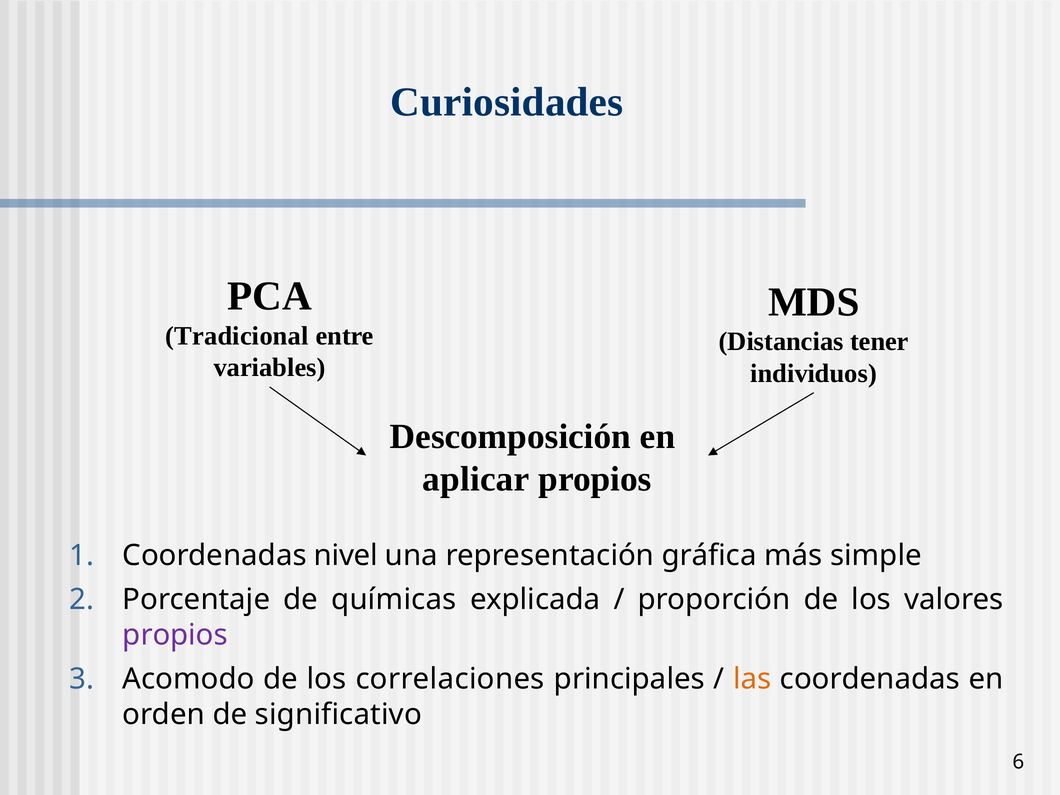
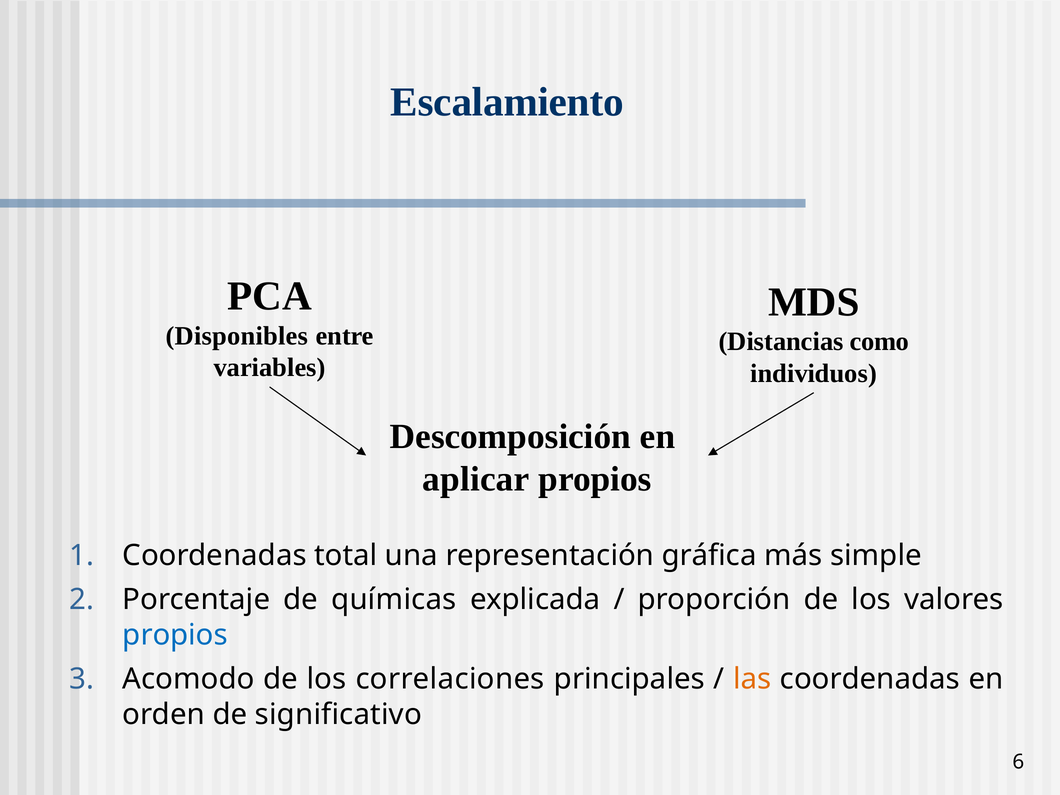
Curiosidades: Curiosidades -> Escalamiento
Tradicional: Tradicional -> Disponibles
tener: tener -> como
nivel: nivel -> total
propios at (175, 635) colour: purple -> blue
